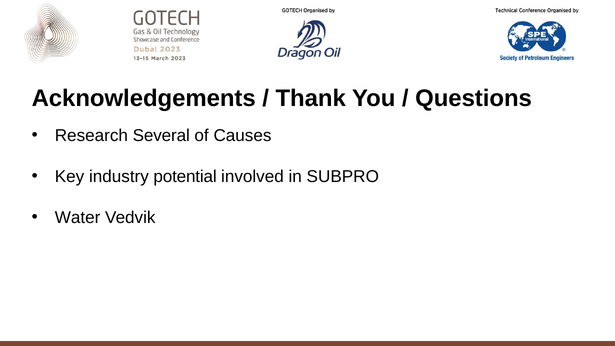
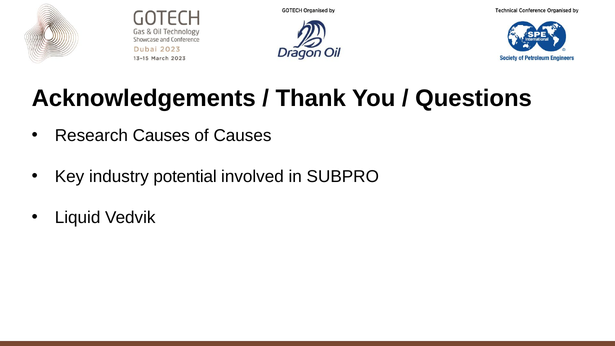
Research Several: Several -> Causes
Water: Water -> Liquid
